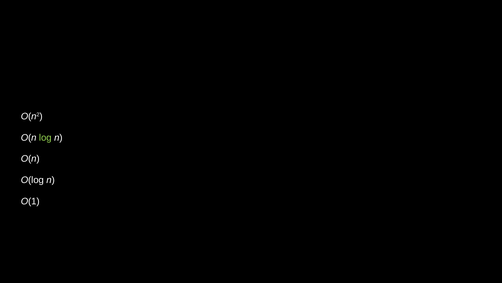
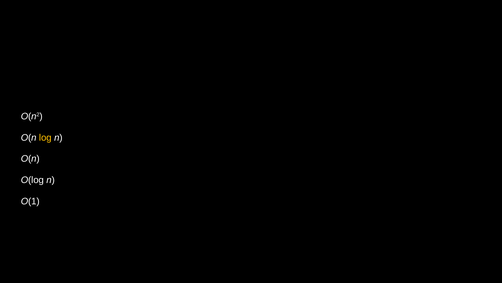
log colour: light green -> yellow
